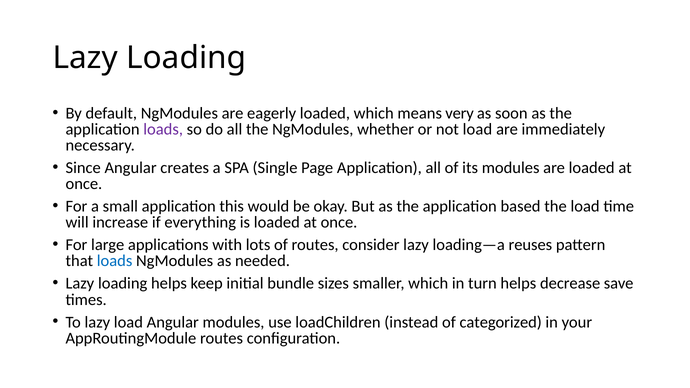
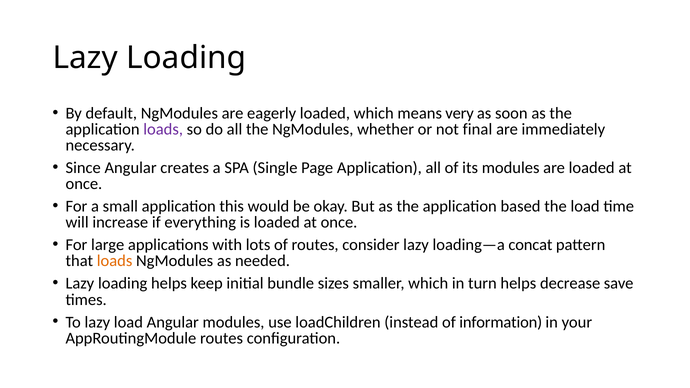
not load: load -> final
reuses: reuses -> concat
loads at (115, 261) colour: blue -> orange
categorized: categorized -> information
